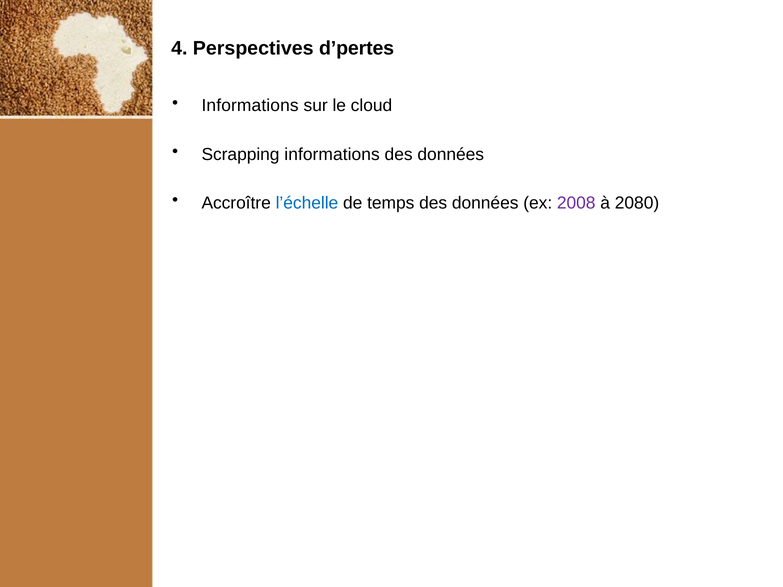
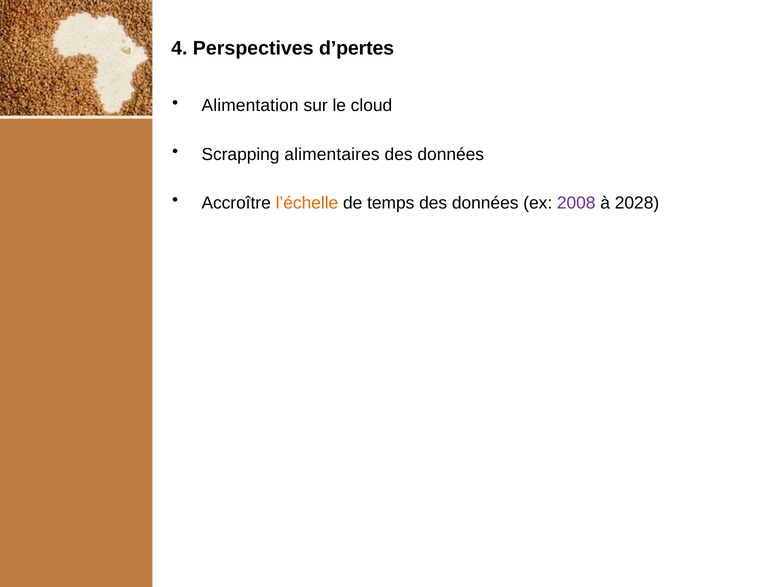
Informations at (250, 106): Informations -> Alimentation
Scrapping informations: informations -> alimentaires
l’échelle colour: blue -> orange
2080: 2080 -> 2028
